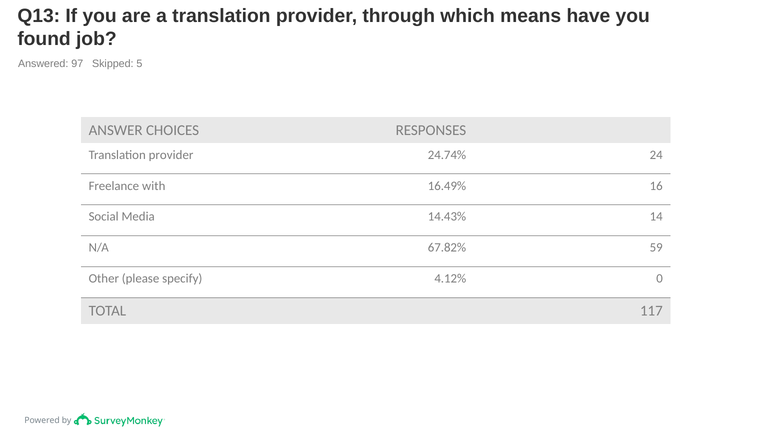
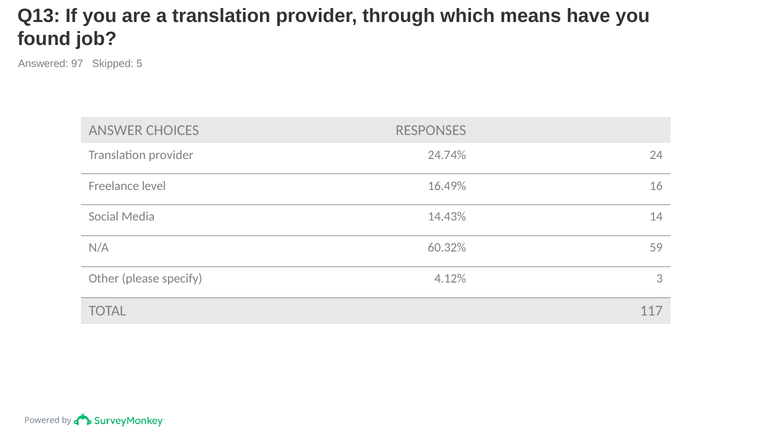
with: with -> level
67.82%: 67.82% -> 60.32%
0: 0 -> 3
